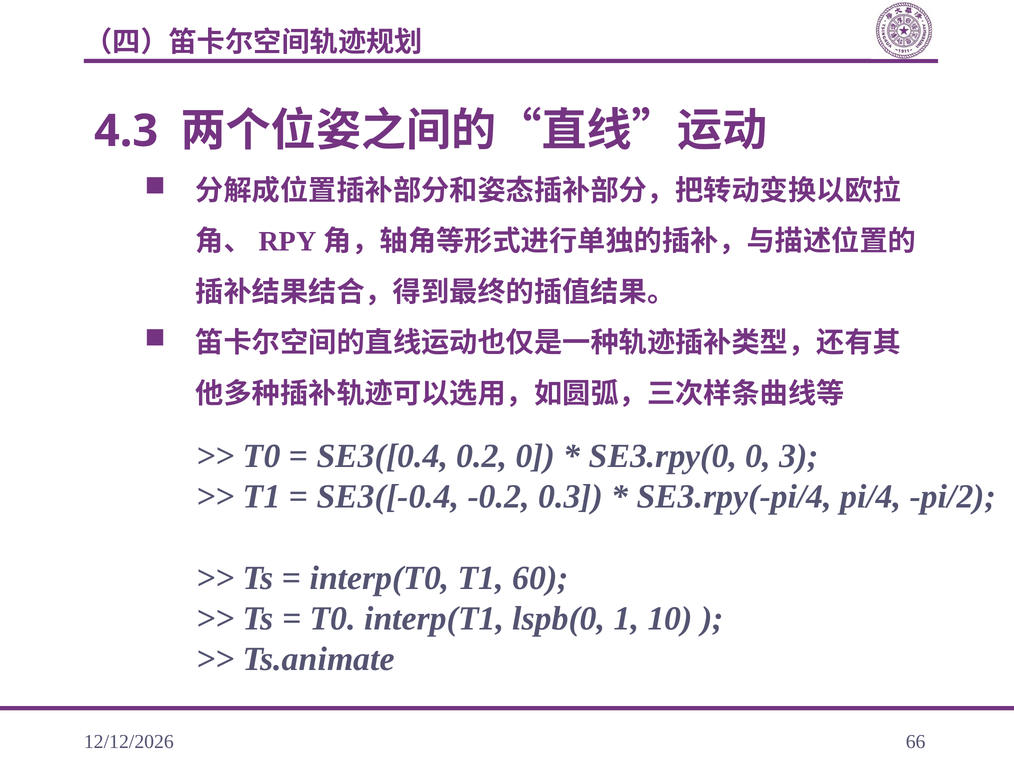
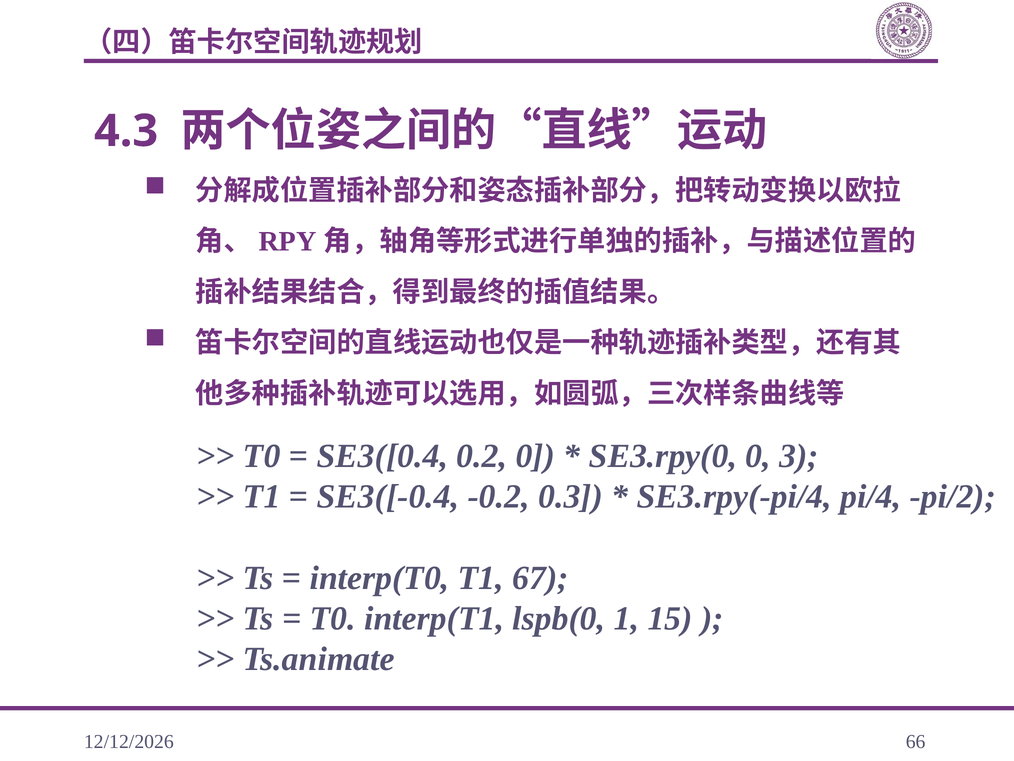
60: 60 -> 67
10: 10 -> 15
